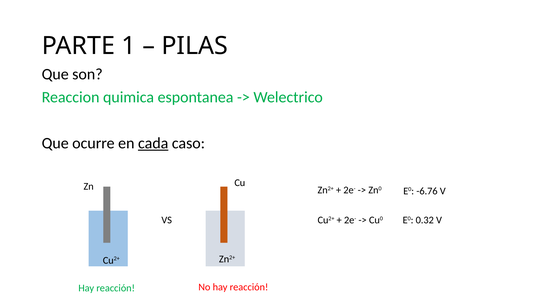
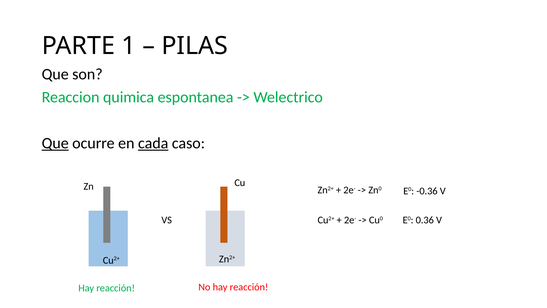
Que at (55, 143) underline: none -> present
-6.76: -6.76 -> -0.36
0.32: 0.32 -> 0.36
